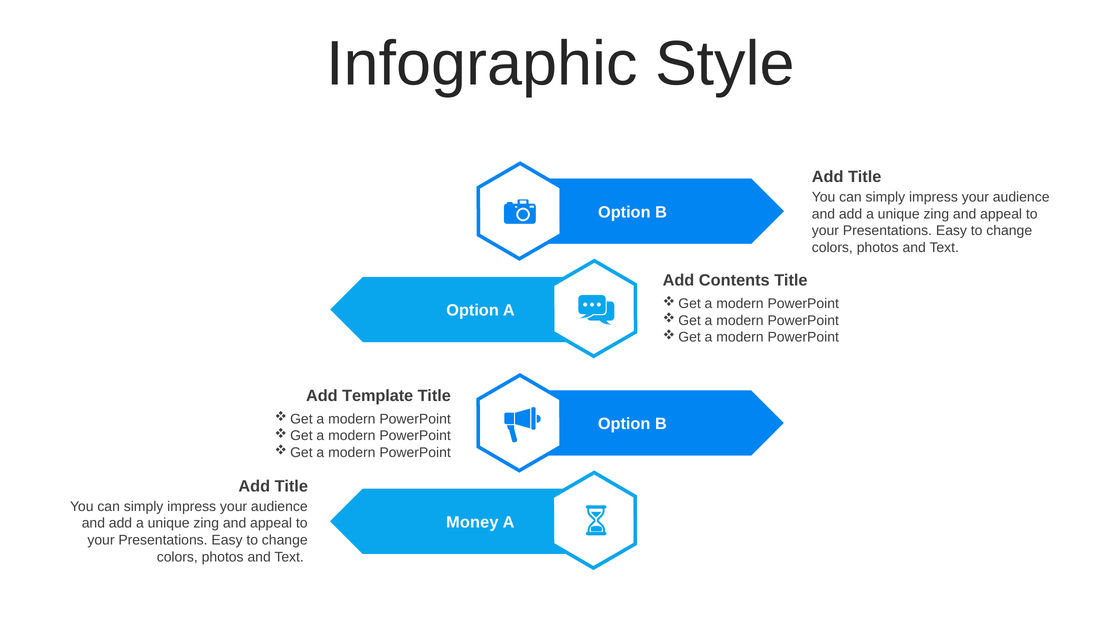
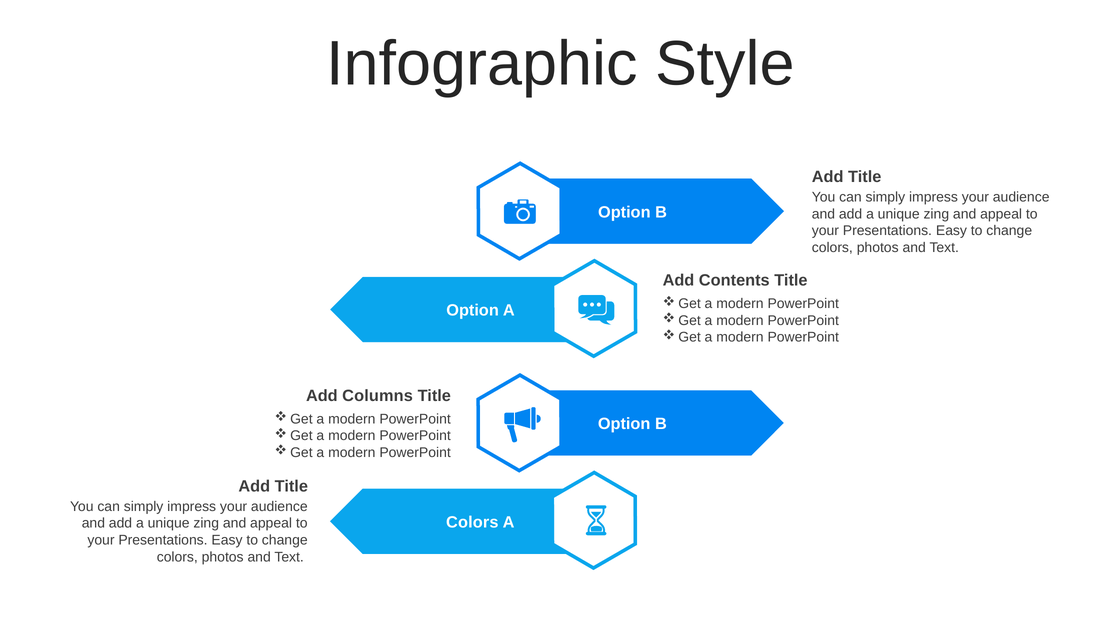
Template: Template -> Columns
Money at (472, 522): Money -> Colors
